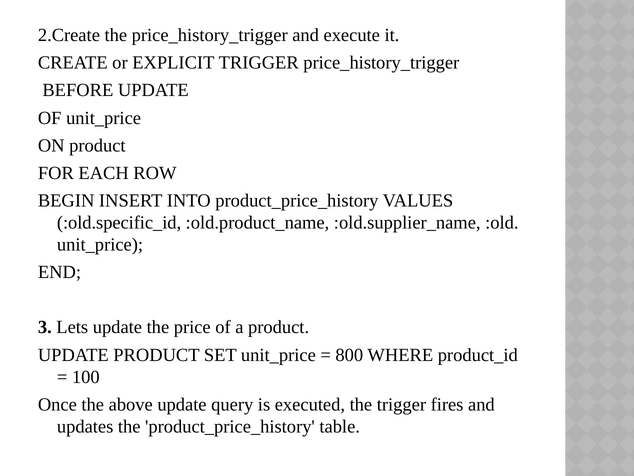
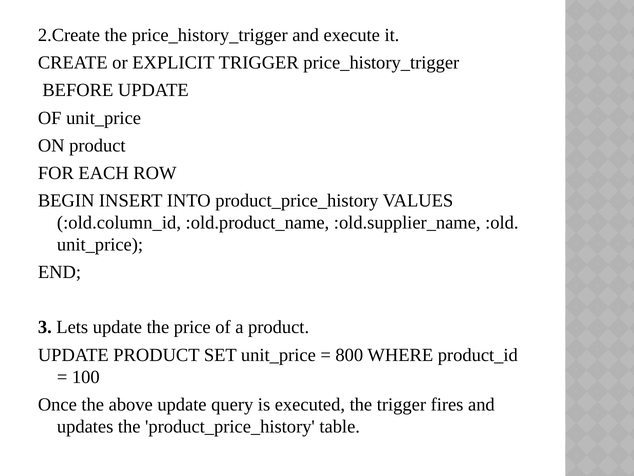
:old.specific_id: :old.specific_id -> :old.column_id
